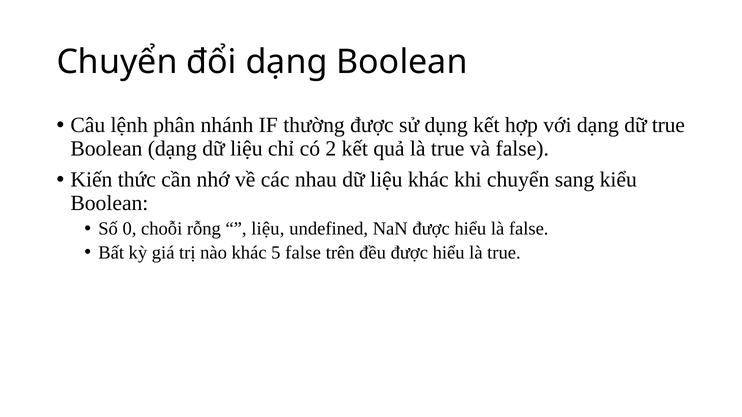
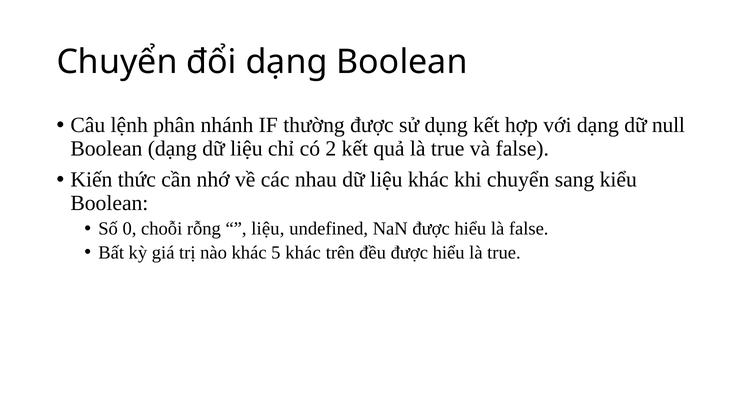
dữ true: true -> null
5 false: false -> khác
